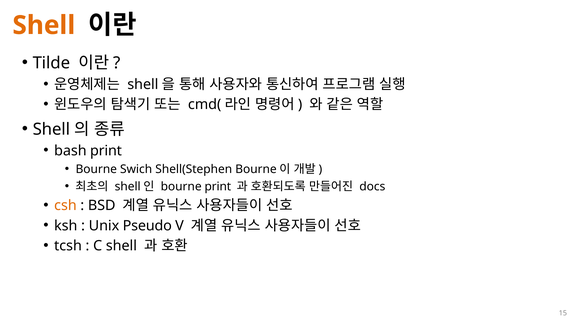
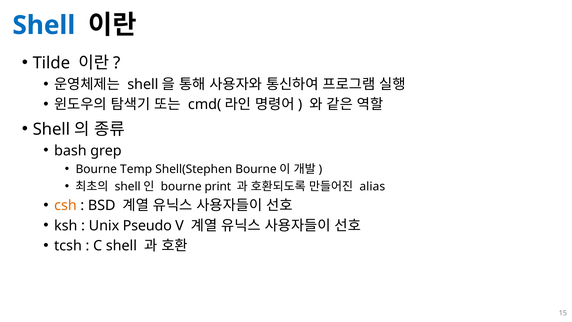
Shell at (44, 25) colour: orange -> blue
bash print: print -> grep
Swich: Swich -> Temp
docs: docs -> alias
